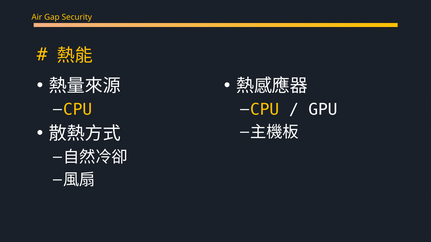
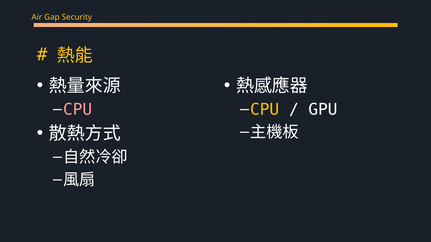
CPU at (78, 110) colour: yellow -> pink
